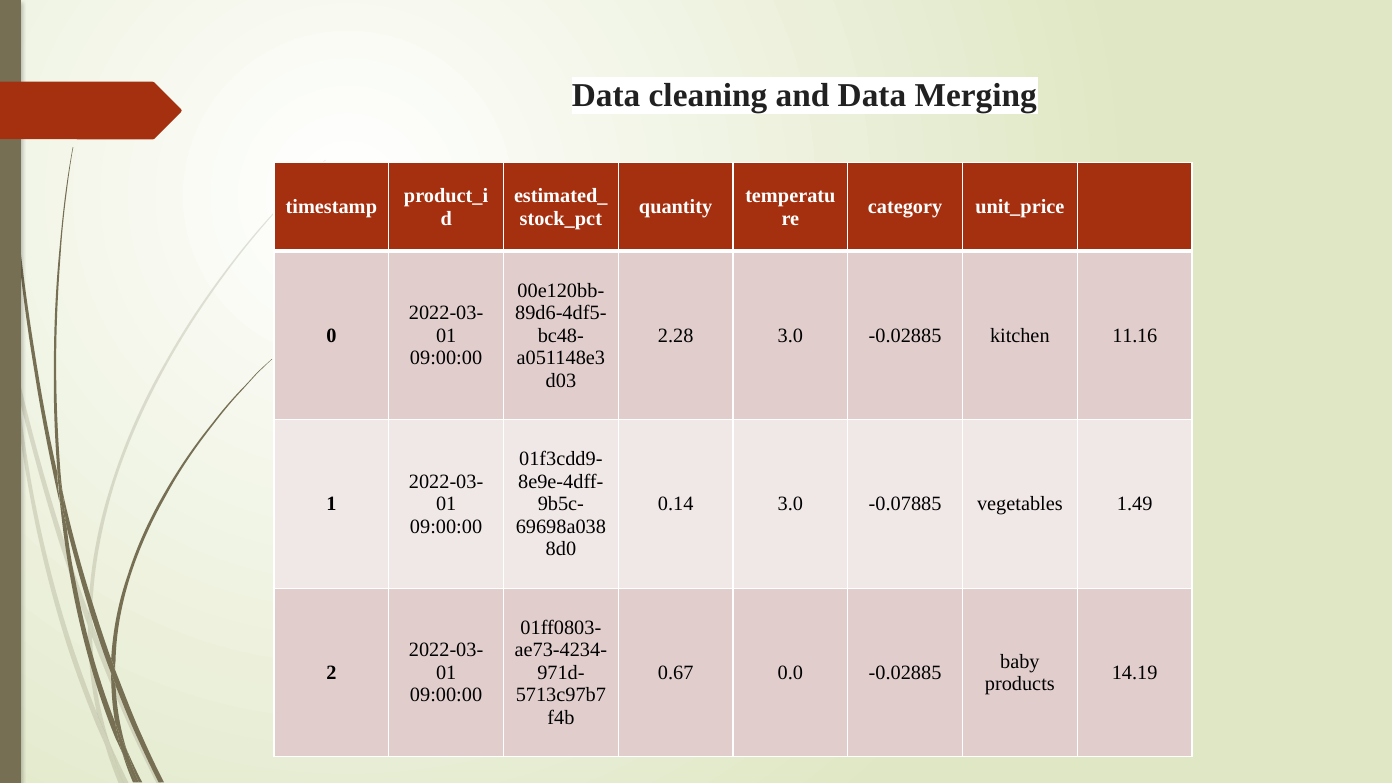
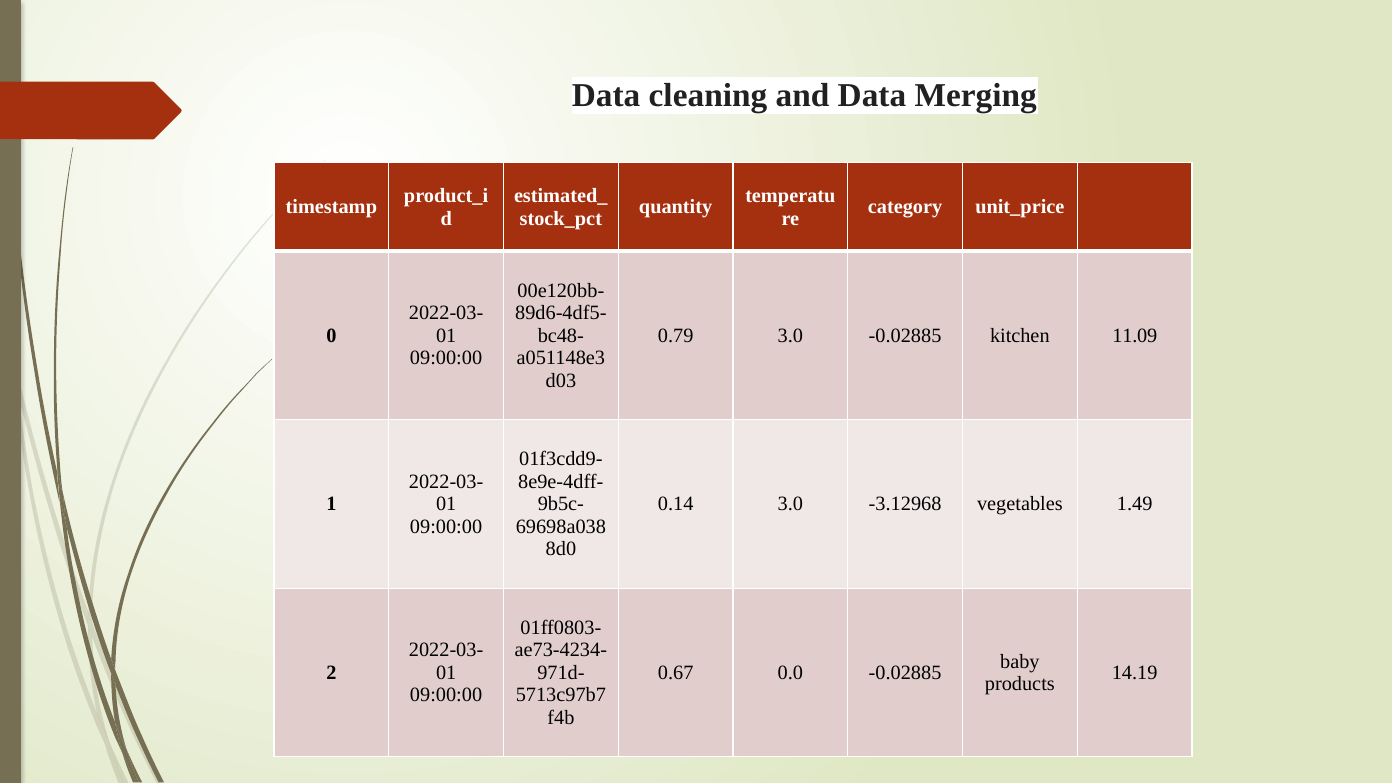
2.28: 2.28 -> 0.79
11.16: 11.16 -> 11.09
-0.07885: -0.07885 -> -3.12968
